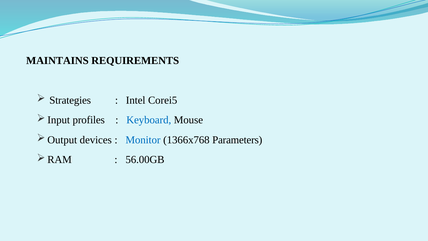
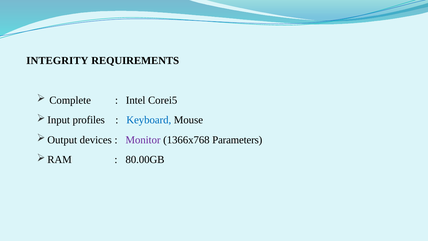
MAINTAINS: MAINTAINS -> INTEGRITY
Strategies: Strategies -> Complete
Monitor colour: blue -> purple
56.00GB: 56.00GB -> 80.00GB
